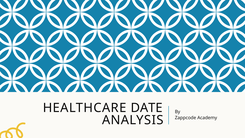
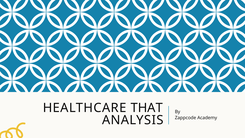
DATE: DATE -> THAT
